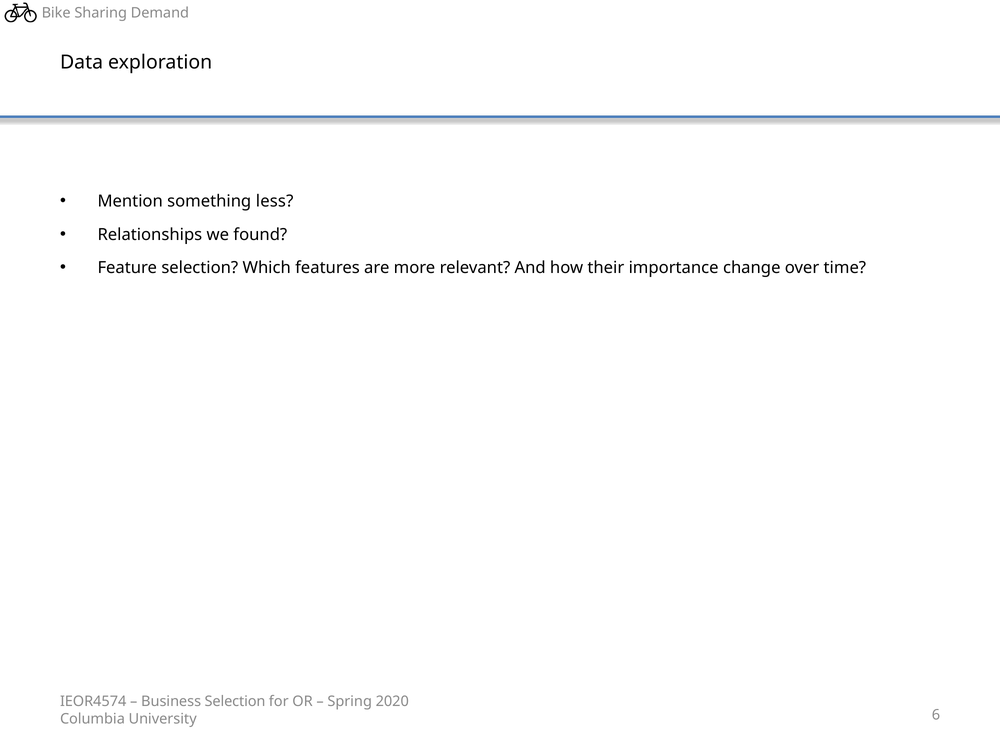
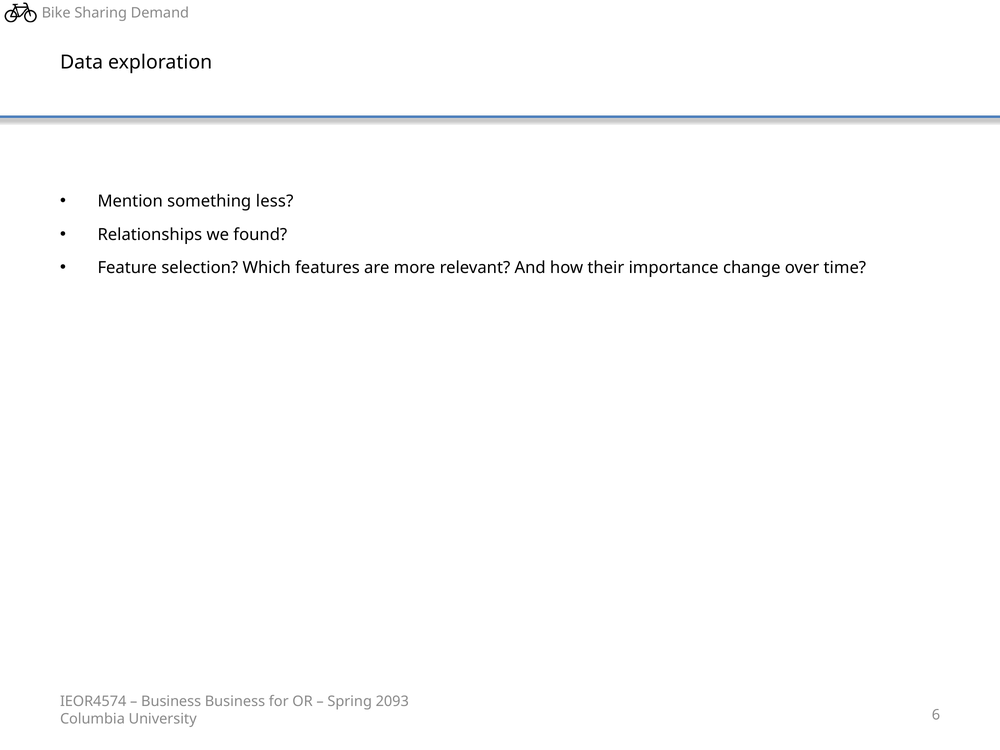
Business Selection: Selection -> Business
2020: 2020 -> 2093
